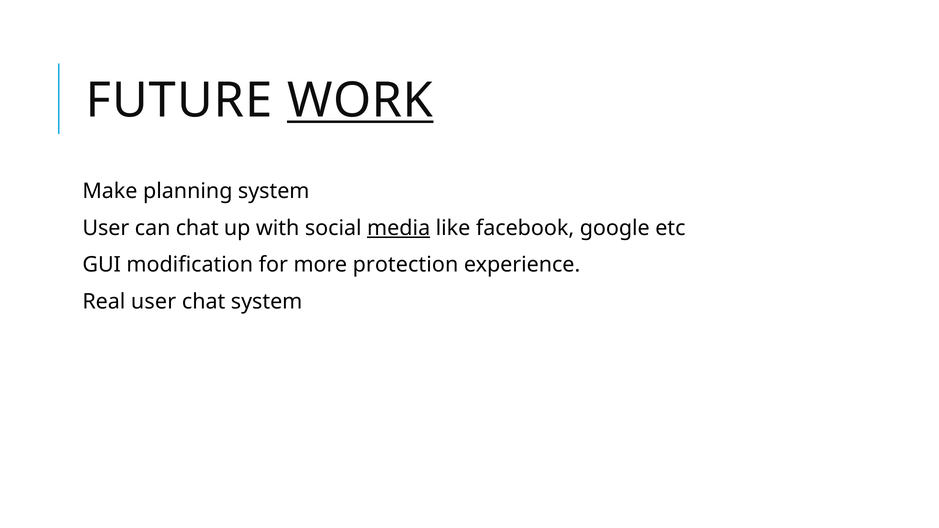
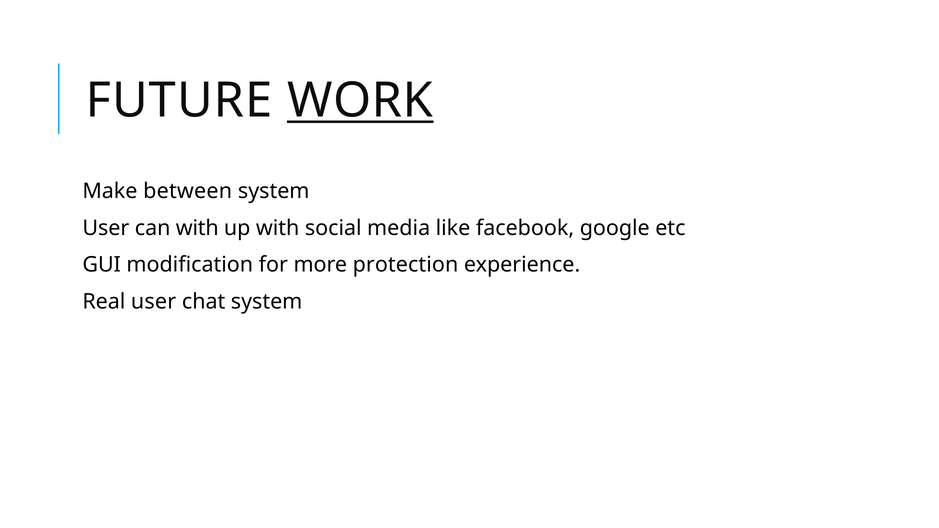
planning: planning -> between
can chat: chat -> with
media underline: present -> none
